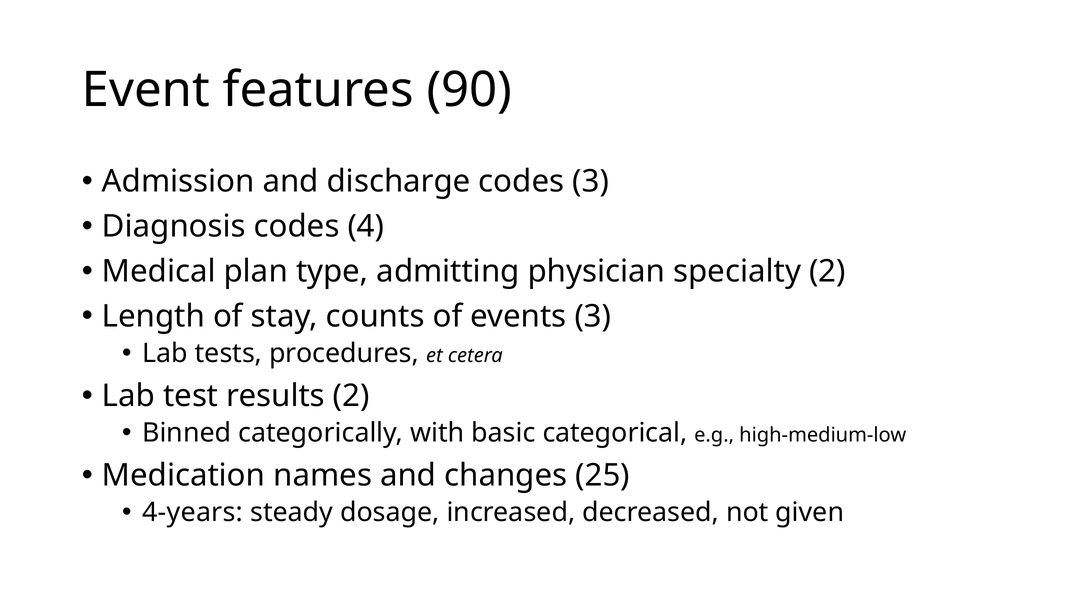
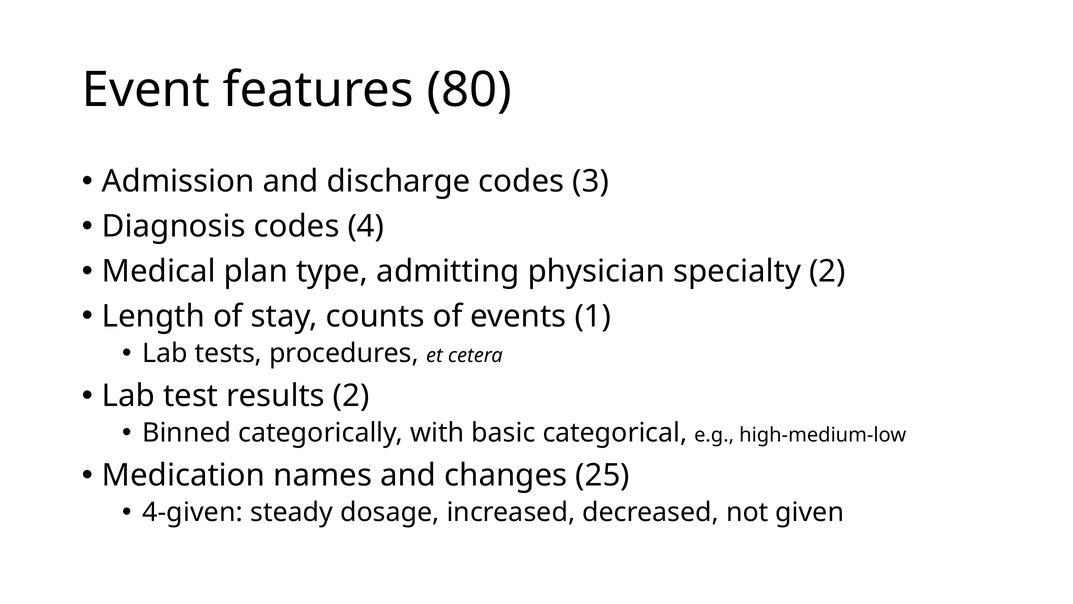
90: 90 -> 80
events 3: 3 -> 1
4-years: 4-years -> 4-given
